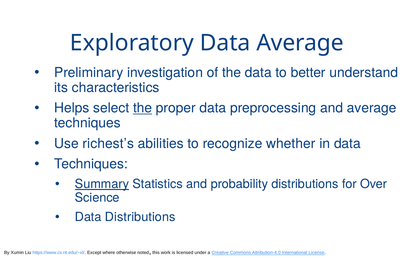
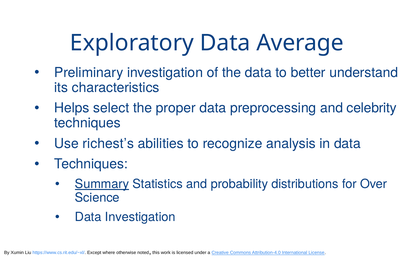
the at (143, 108) underline: present -> none
and average: average -> celebrity
whether: whether -> analysis
Data Distributions: Distributions -> Investigation
